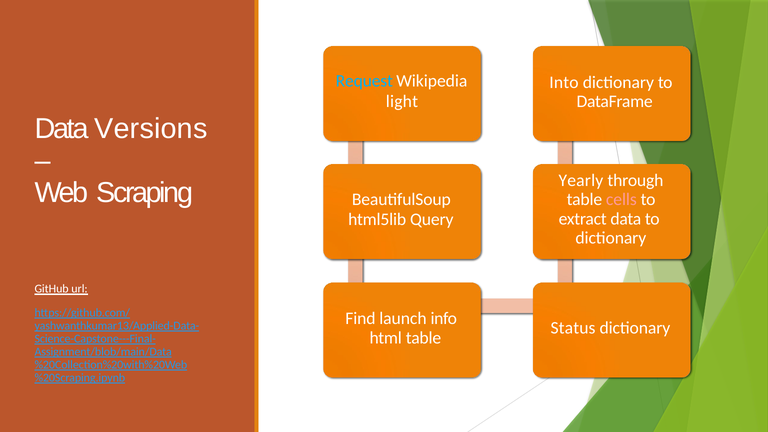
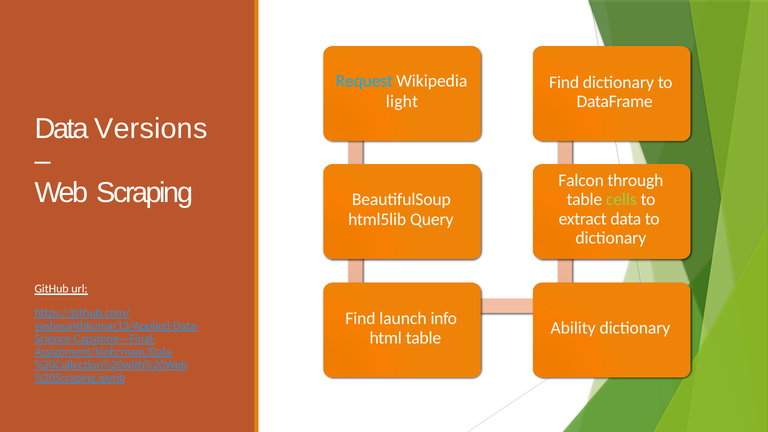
Into at (564, 82): Into -> Find
Yearly: Yearly -> Falcon
cells colour: pink -> light green
Status: Status -> Ability
